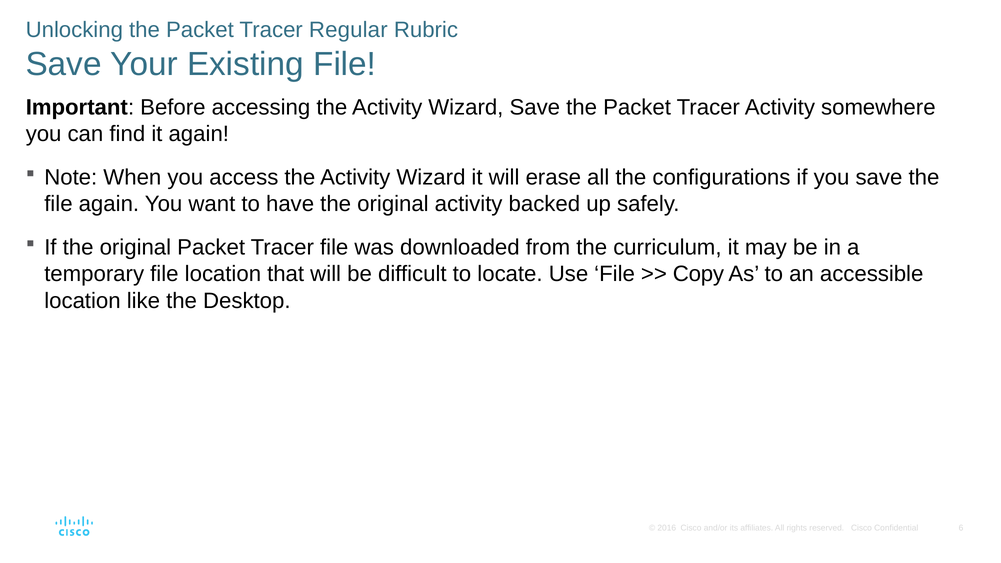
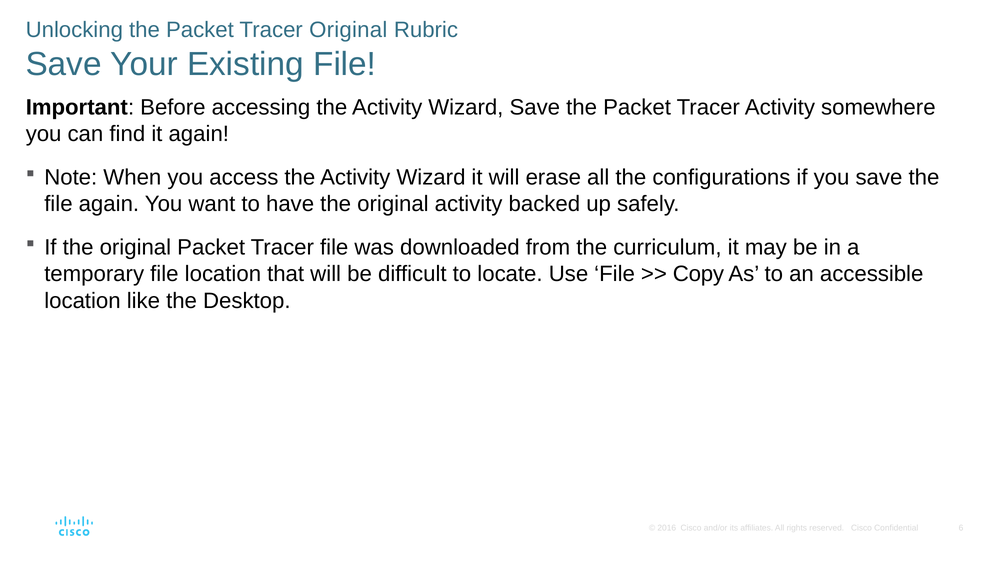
Tracer Regular: Regular -> Original
